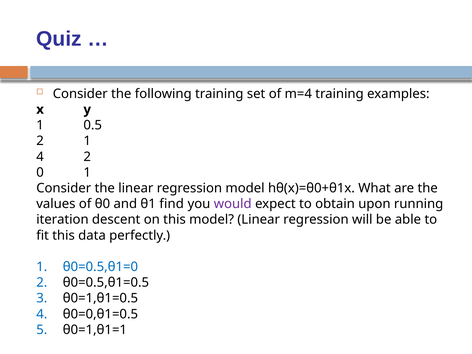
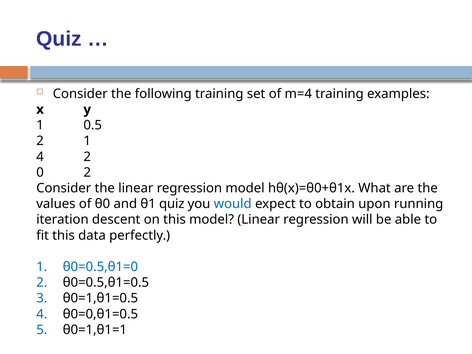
0 1: 1 -> 2
θ1 find: find -> quiz
would colour: purple -> blue
